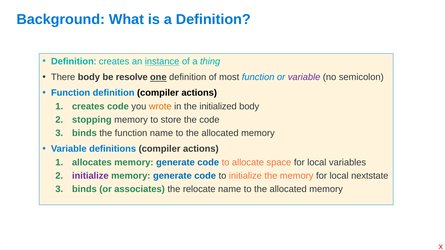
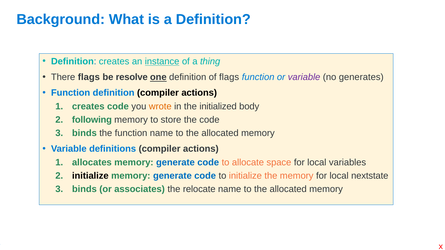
There body: body -> flags
of most: most -> flags
semicolon: semicolon -> generates
stopping: stopping -> following
initialize at (90, 176) colour: purple -> black
